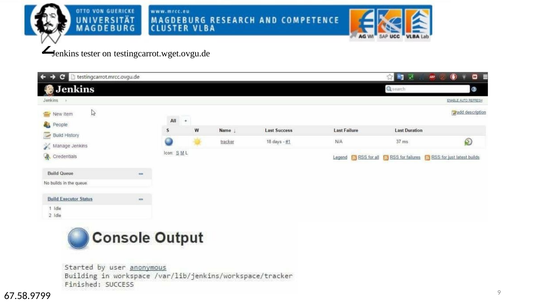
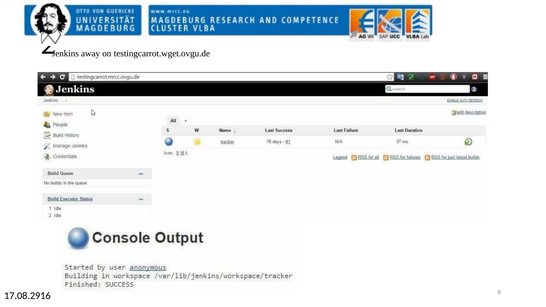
tester: tester -> away
67.58.9799: 67.58.9799 -> 17.08.2916
